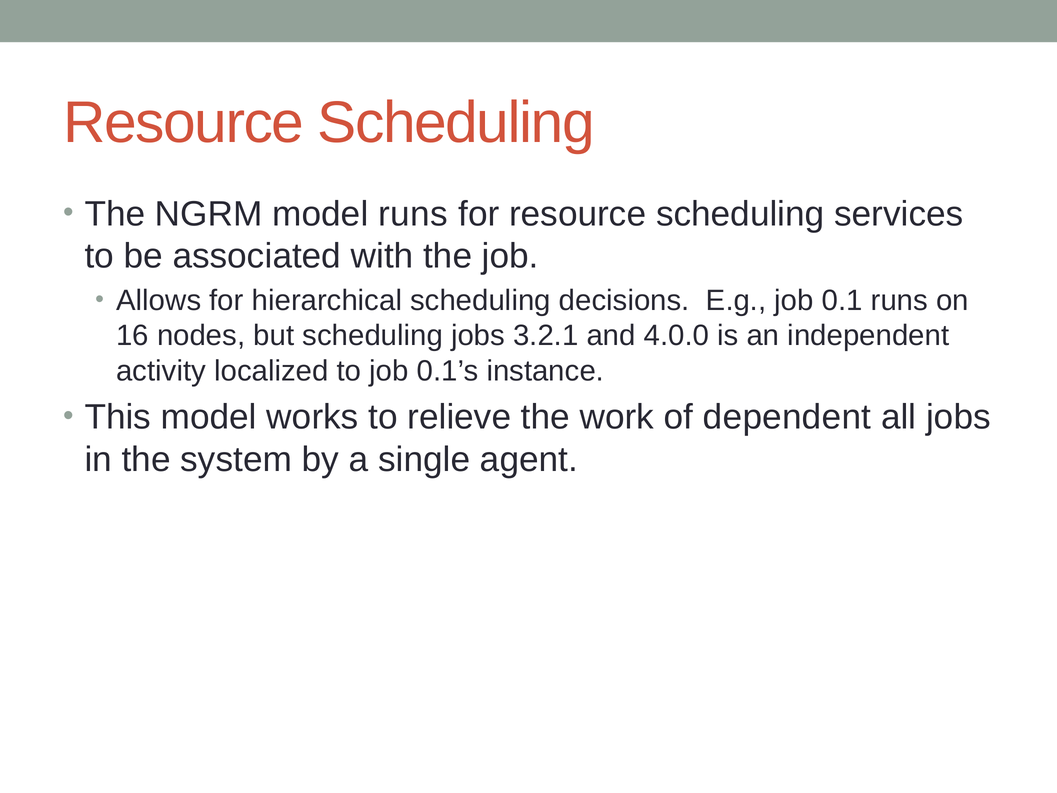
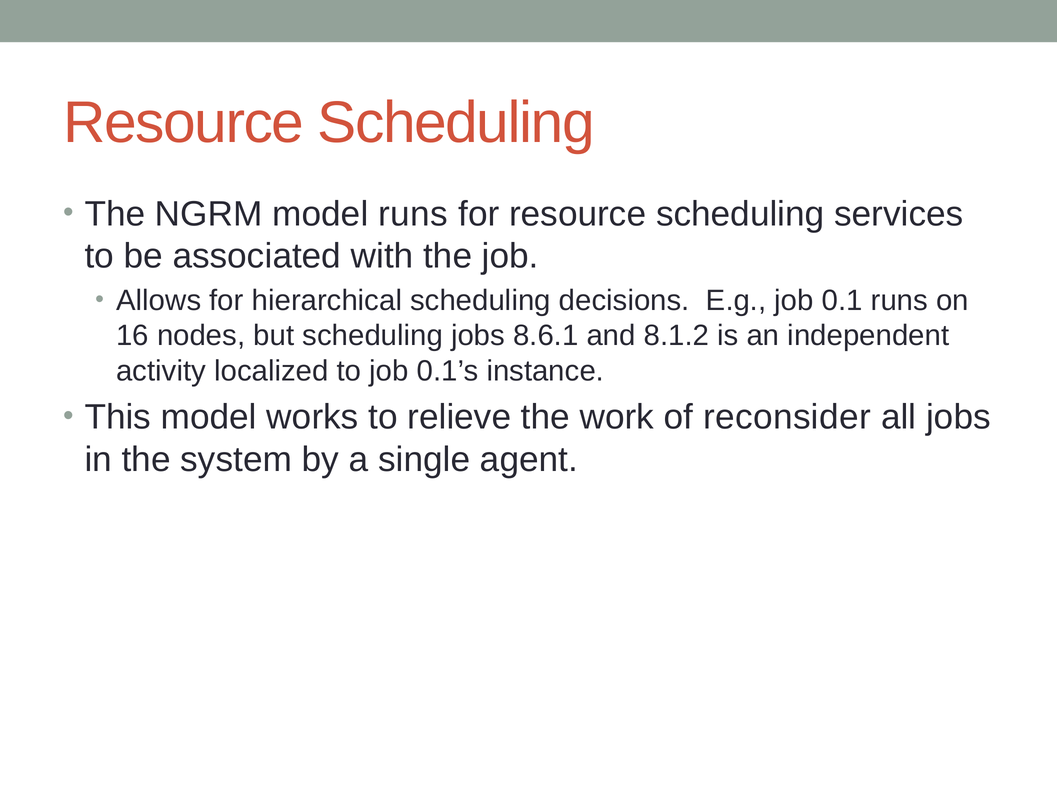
3.2.1: 3.2.1 -> 8.6.1
4.0.0: 4.0.0 -> 8.1.2
dependent: dependent -> reconsider
